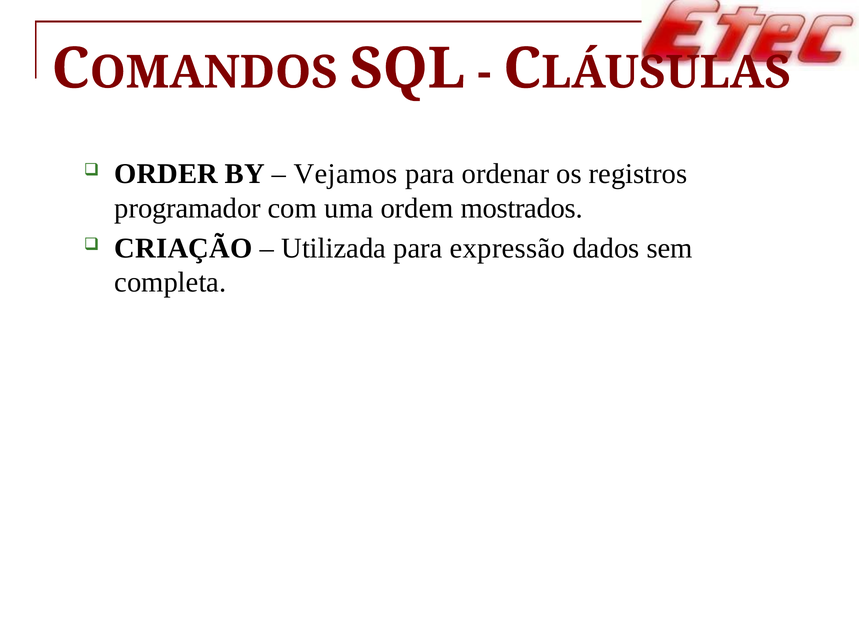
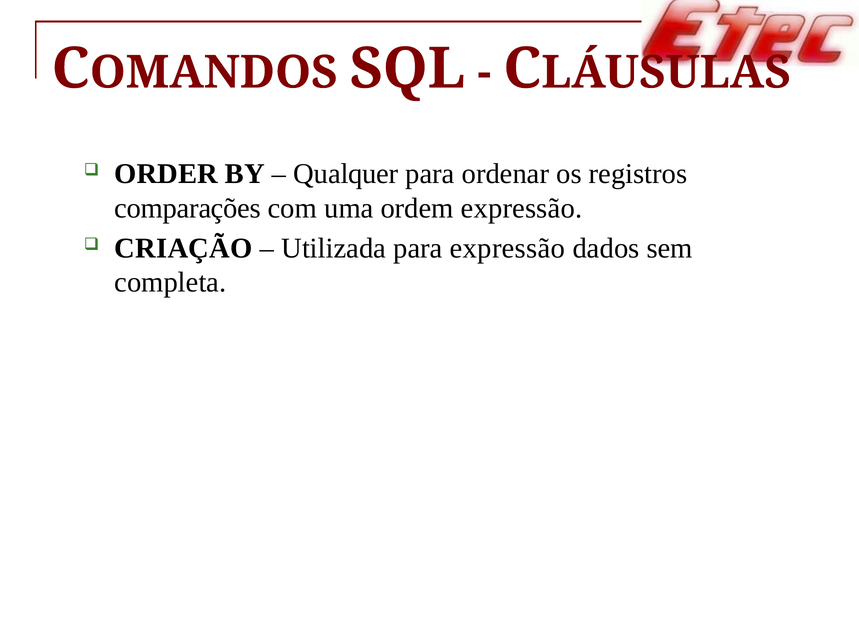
Vejamos: Vejamos -> Qualquer
programador: programador -> comparações
ordem mostrados: mostrados -> expressão
